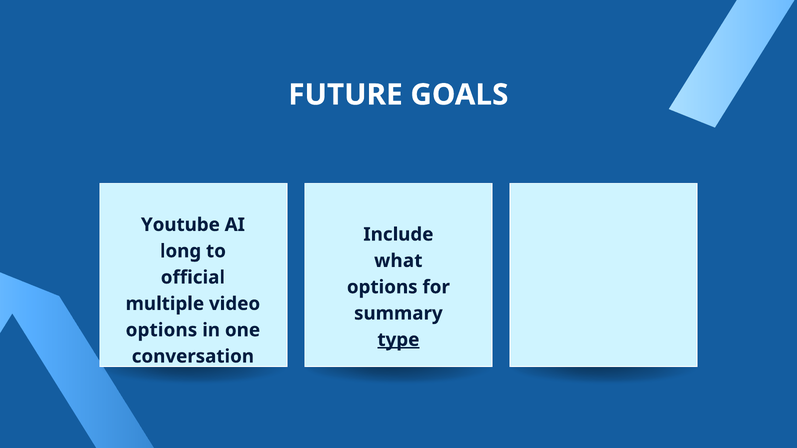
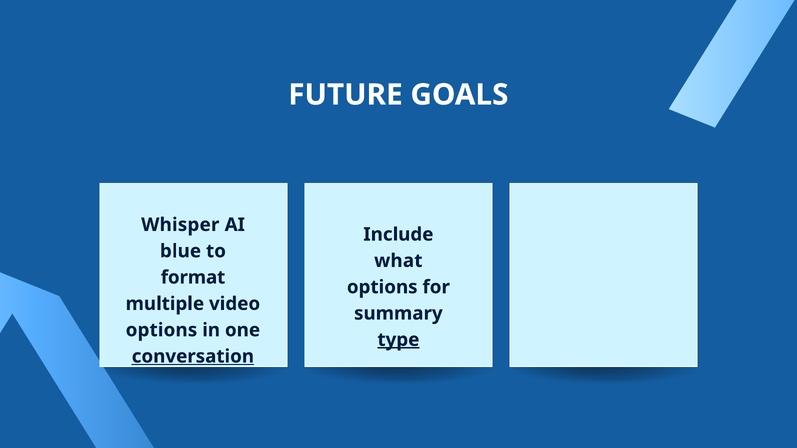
Youtube: Youtube -> Whisper
long: long -> blue
official: official -> format
conversation underline: none -> present
